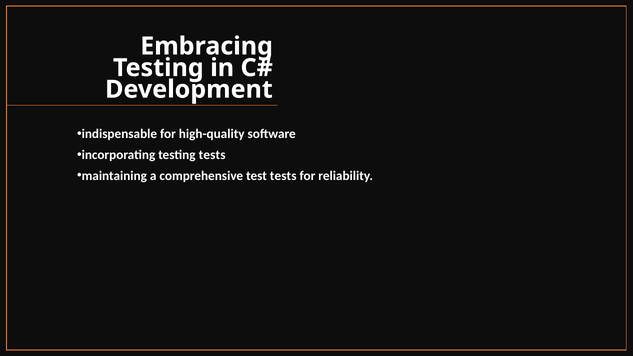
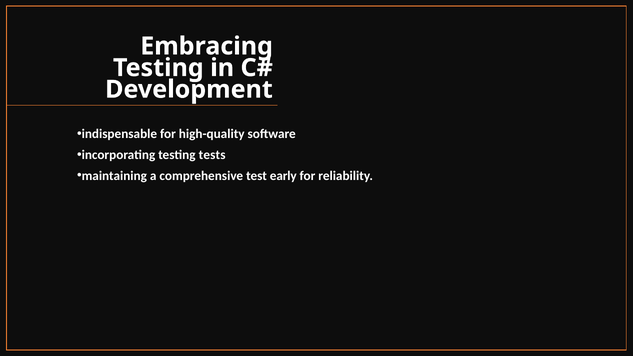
test tests: tests -> early
